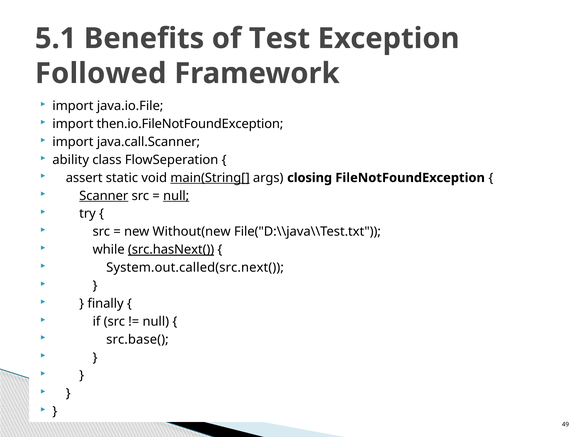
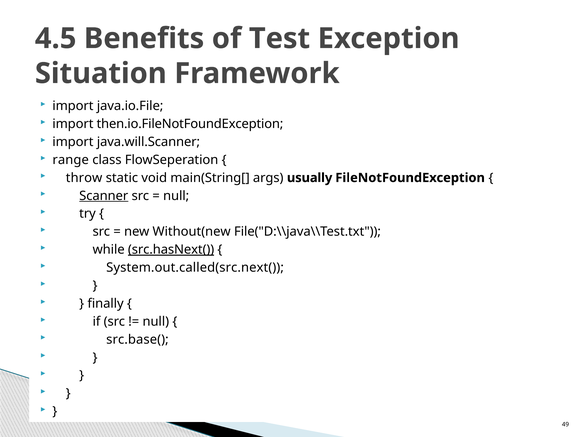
5.1: 5.1 -> 4.5
Followed: Followed -> Situation
java.call.Scanner: java.call.Scanner -> java.will.Scanner
ability: ability -> range
assert: assert -> throw
main(String[ underline: present -> none
closing: closing -> usually
null at (176, 196) underline: present -> none
